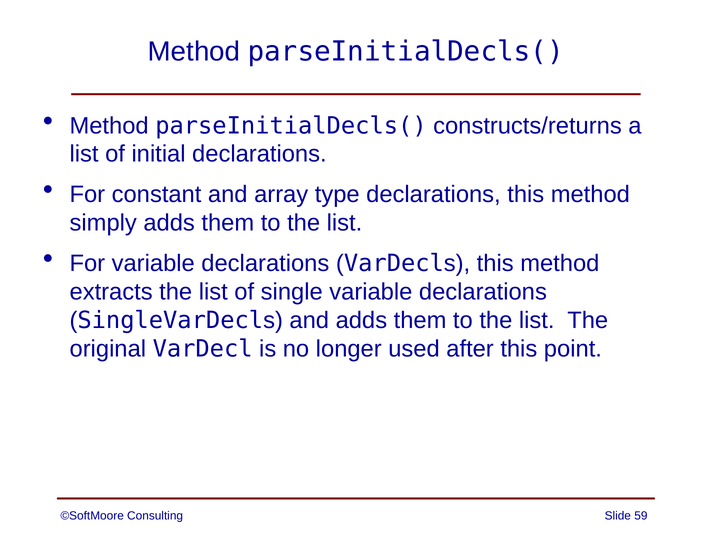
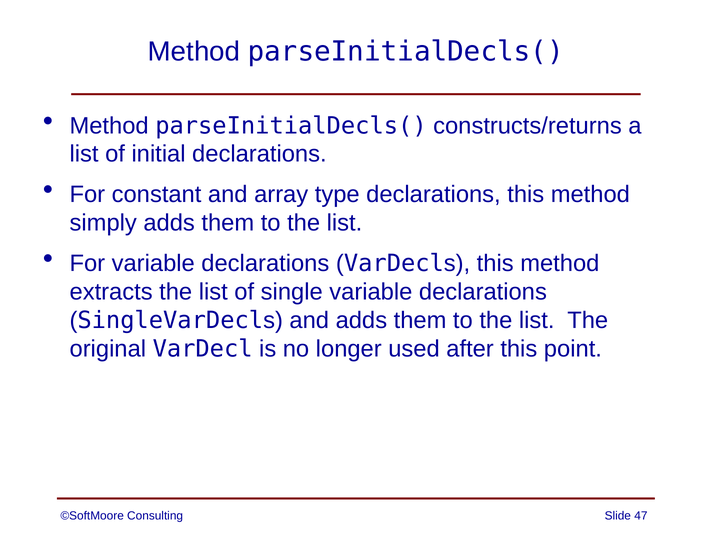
59: 59 -> 47
